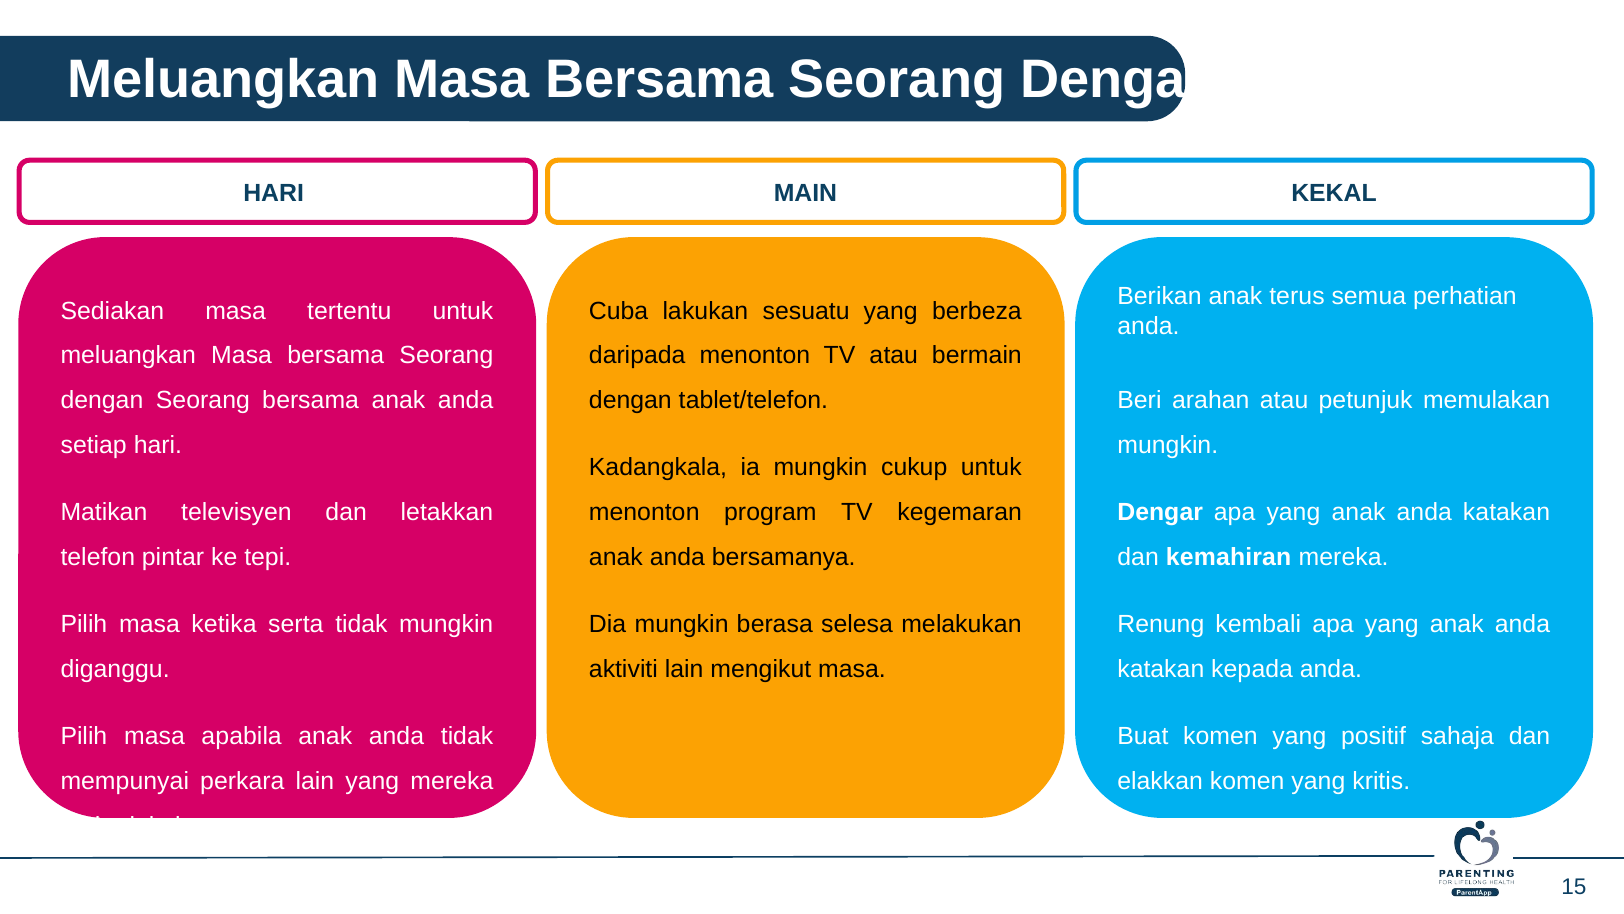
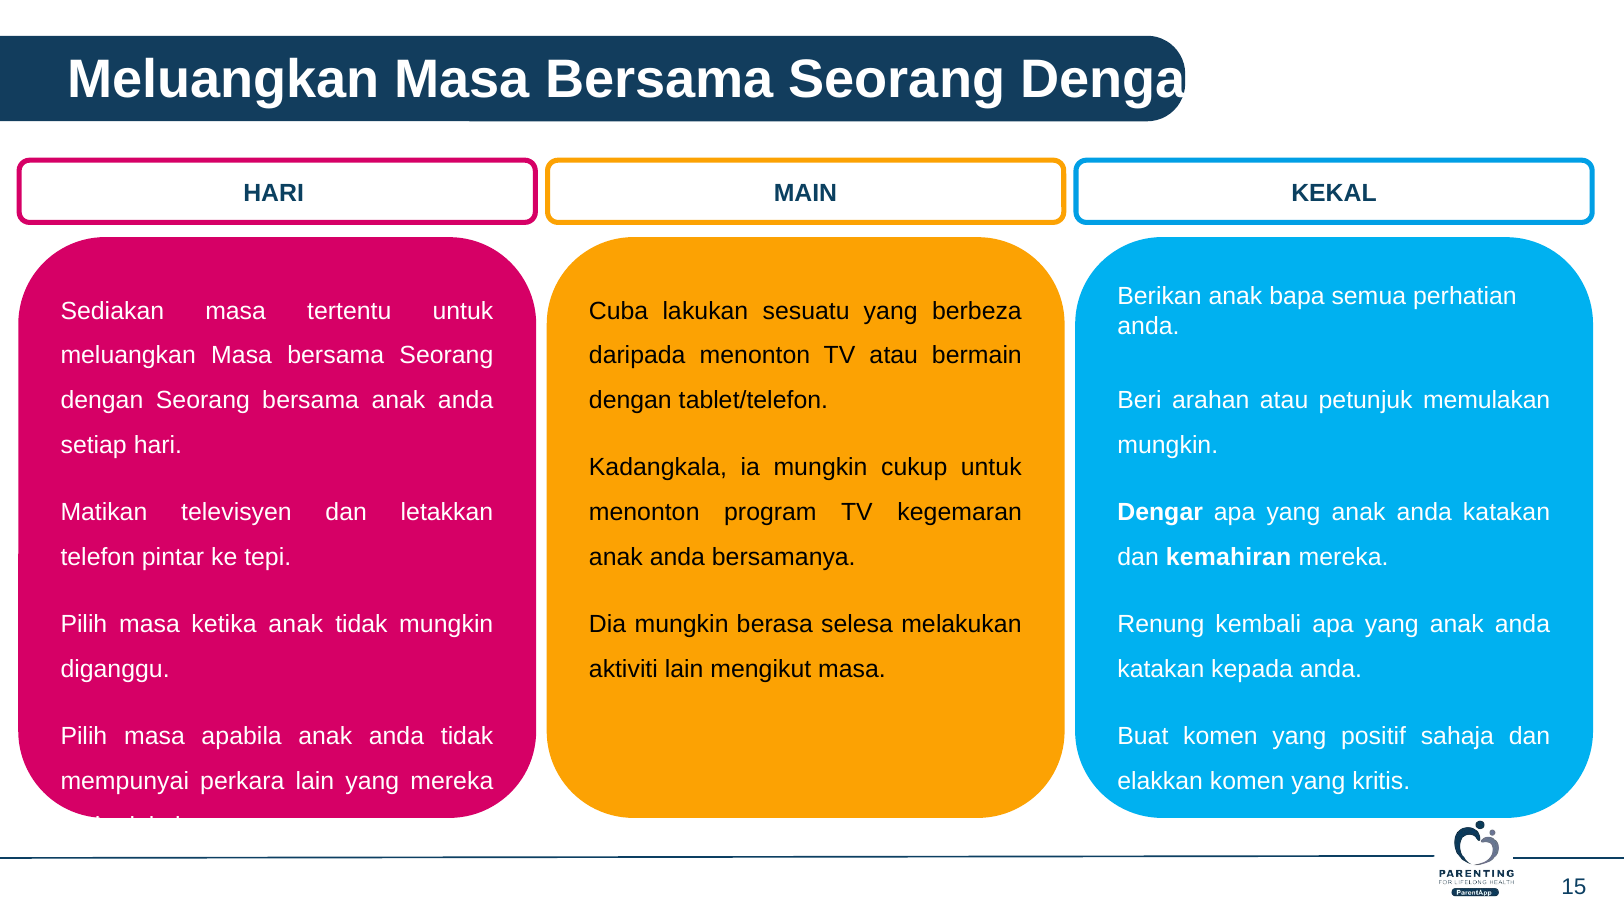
terus: terus -> bapa
ketika serta: serta -> anak
